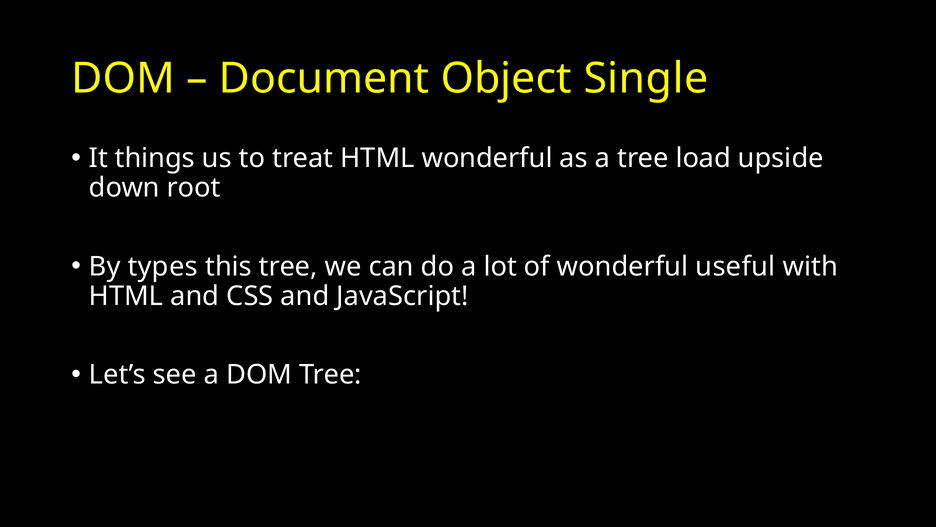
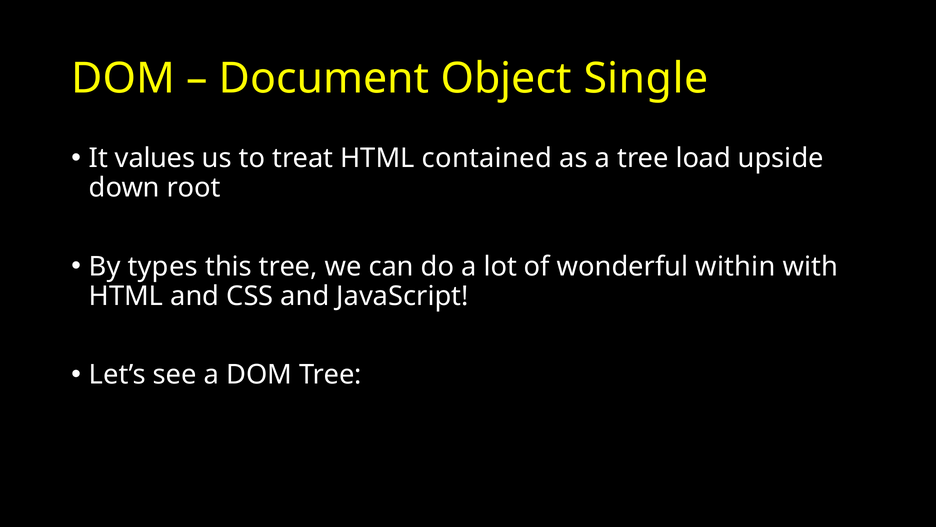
things: things -> values
HTML wonderful: wonderful -> contained
useful: useful -> within
